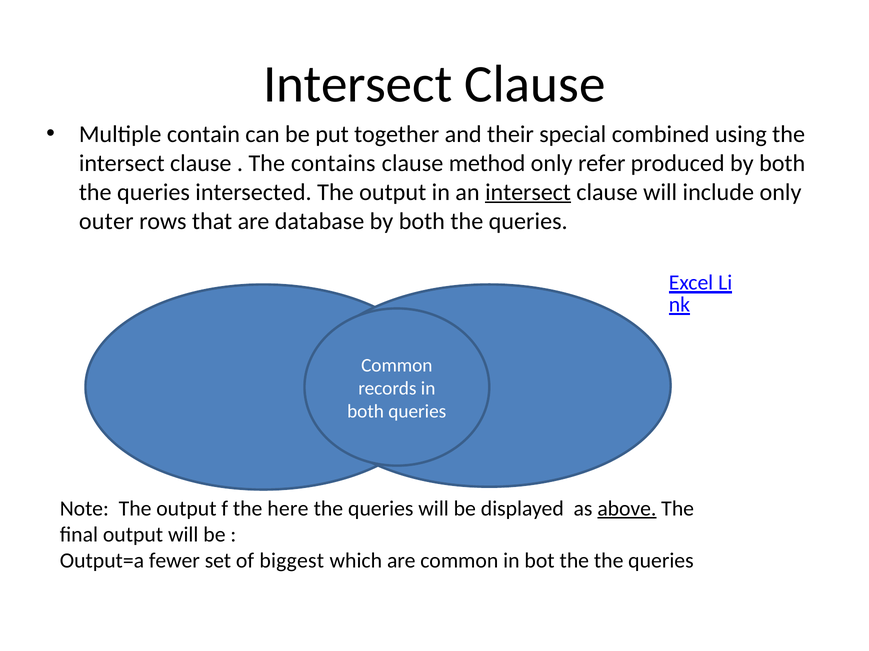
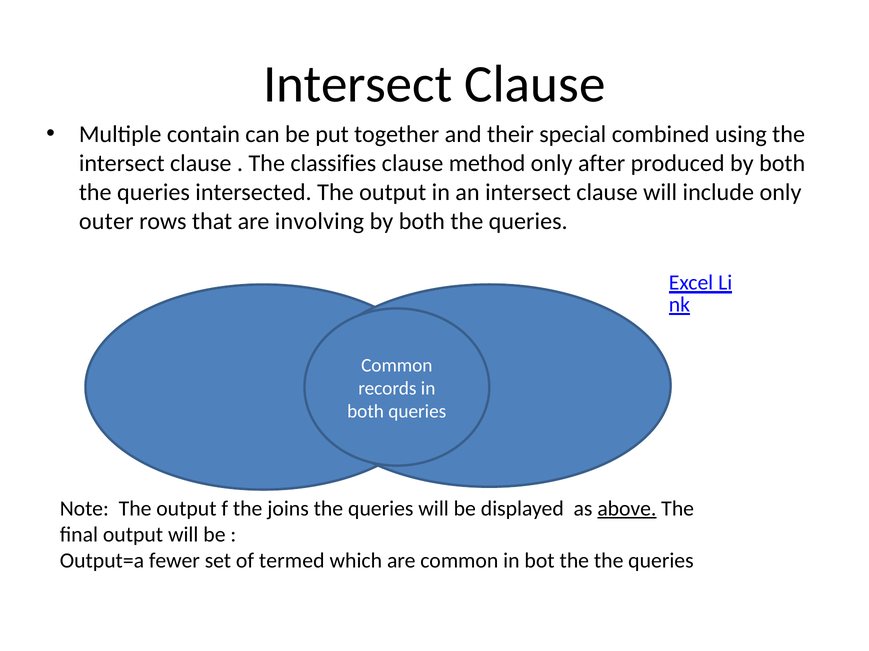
contains: contains -> classifies
refer: refer -> after
intersect at (528, 192) underline: present -> none
database: database -> involving
here: here -> joins
biggest: biggest -> termed
